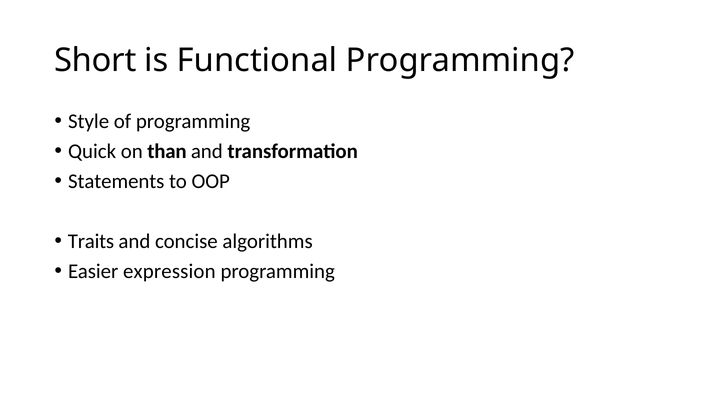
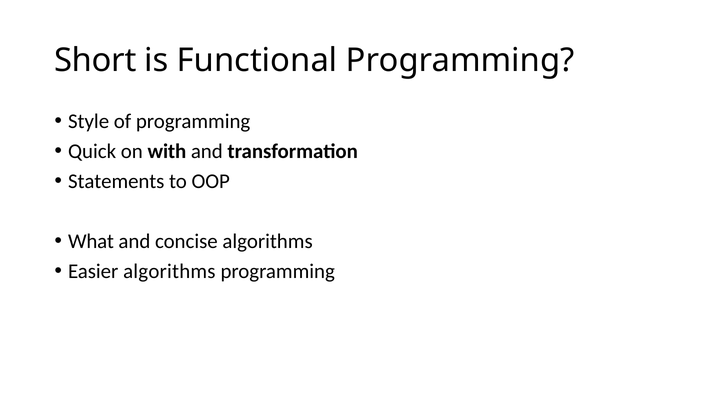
than: than -> with
Traits: Traits -> What
Easier expression: expression -> algorithms
